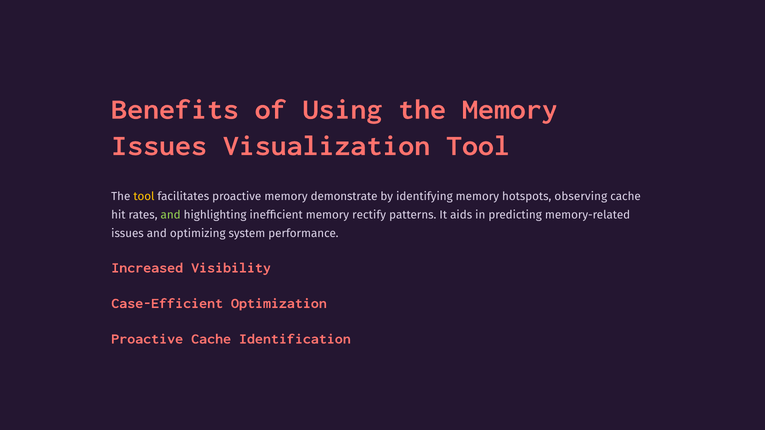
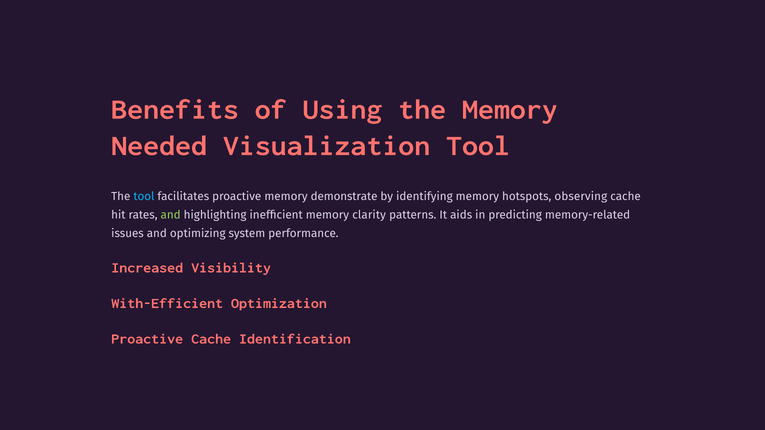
Issues at (159, 146): Issues -> Needed
tool at (144, 197) colour: yellow -> light blue
rectify: rectify -> clarity
Case-Efficient: Case-Efficient -> With-Efficient
